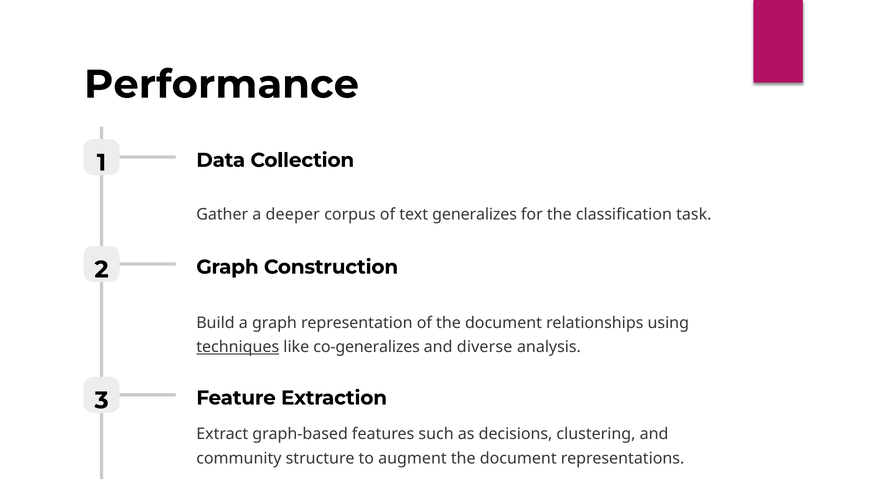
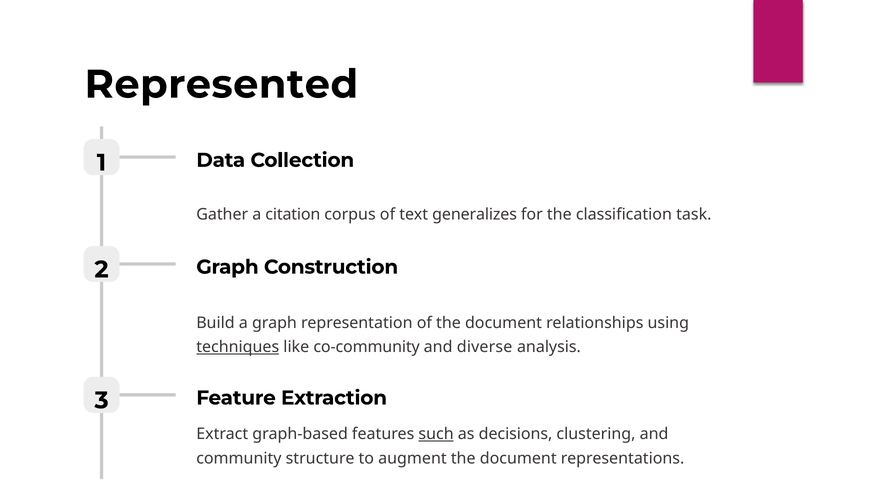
Performance: Performance -> Represented
deeper: deeper -> citation
co-generalizes: co-generalizes -> co-community
such underline: none -> present
